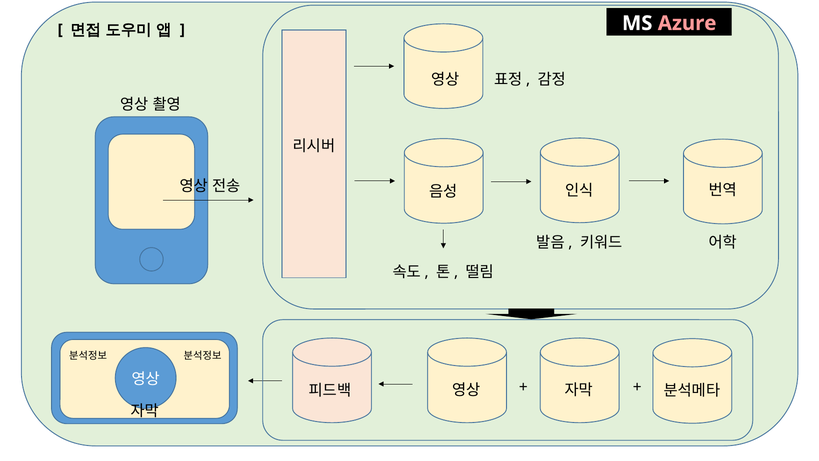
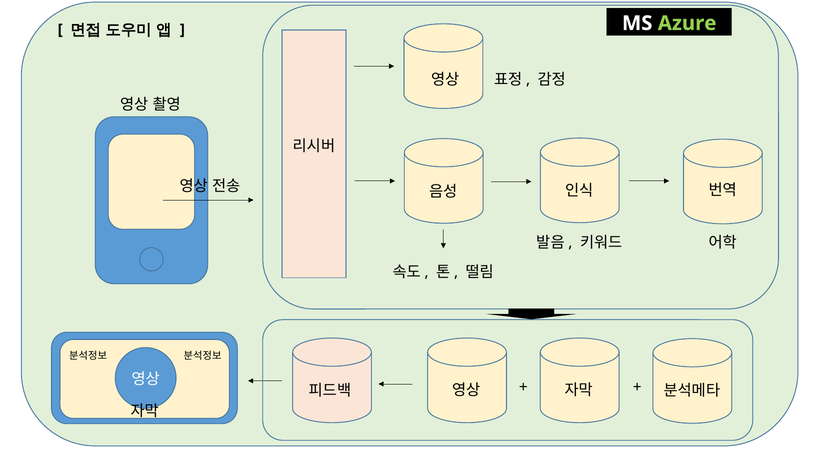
Azure colour: pink -> light green
